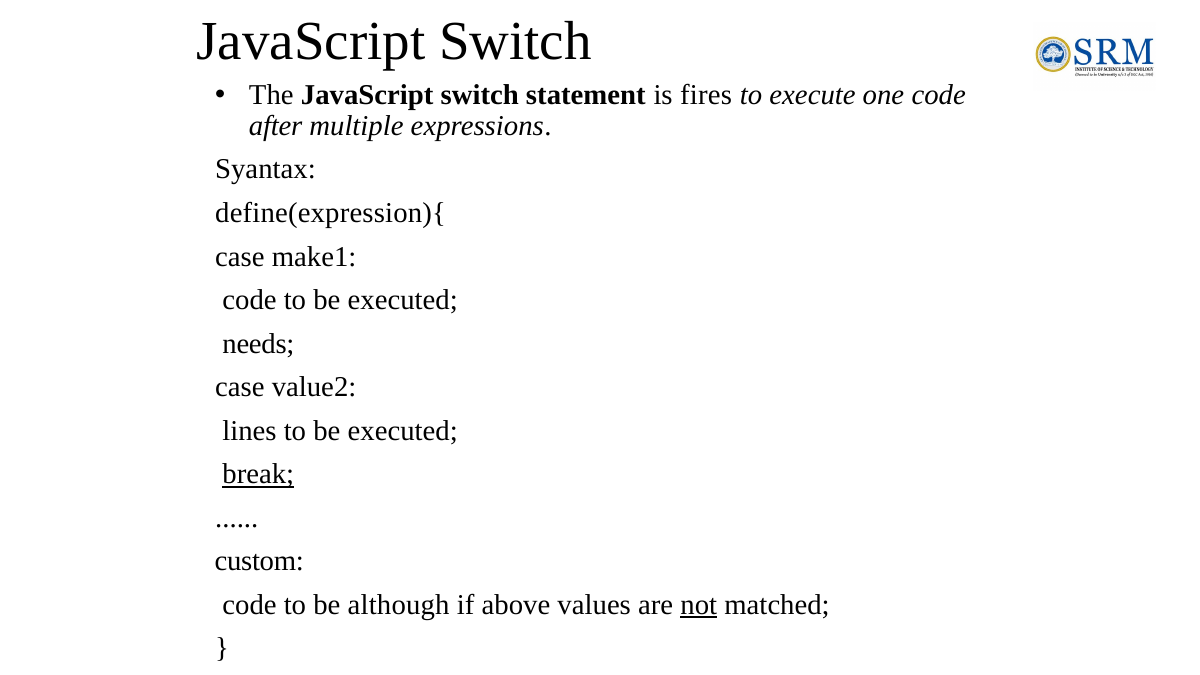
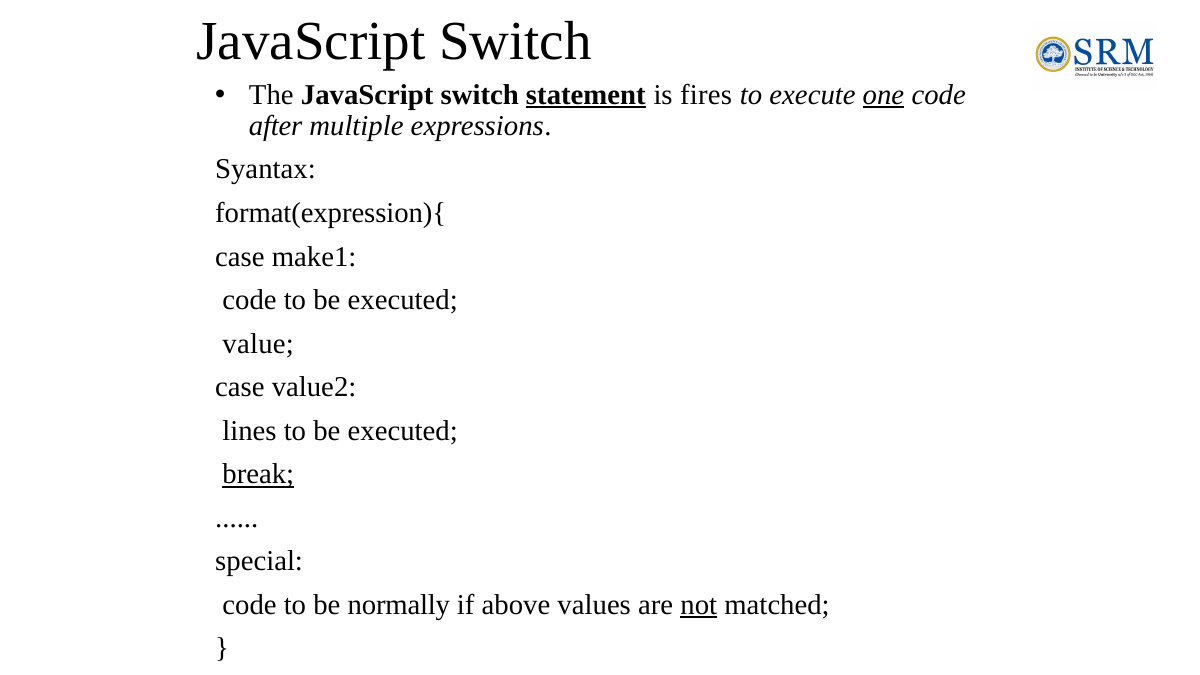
statement underline: none -> present
one underline: none -> present
define(expression){: define(expression){ -> format(expression){
needs: needs -> value
custom: custom -> special
although: although -> normally
